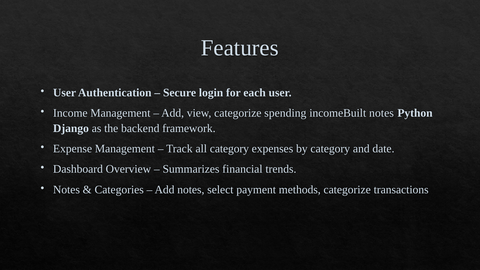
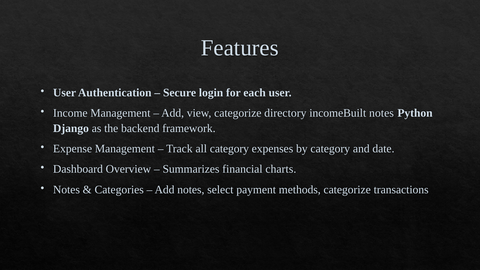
spending: spending -> directory
trends: trends -> charts
